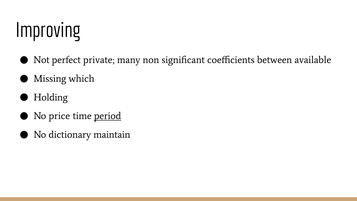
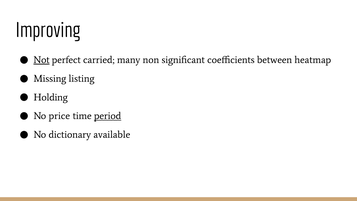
Not underline: none -> present
private: private -> carried
available: available -> heatmap
which: which -> listing
maintain: maintain -> available
